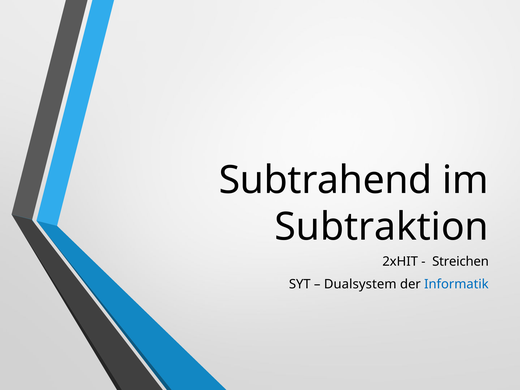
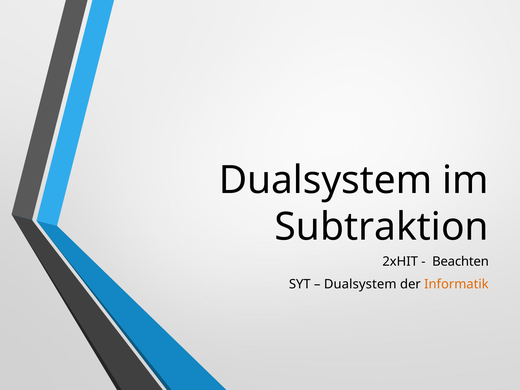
Subtrahend at (326, 180): Subtrahend -> Dualsystem
Streichen: Streichen -> Beachten
Informatik colour: blue -> orange
